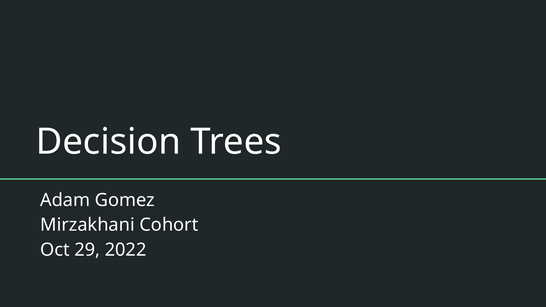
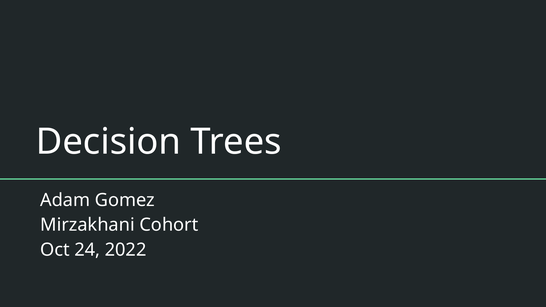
29: 29 -> 24
